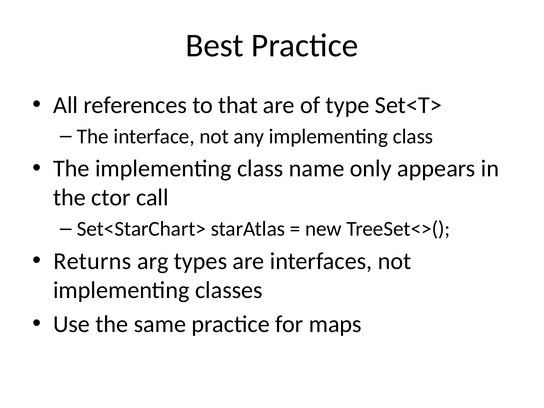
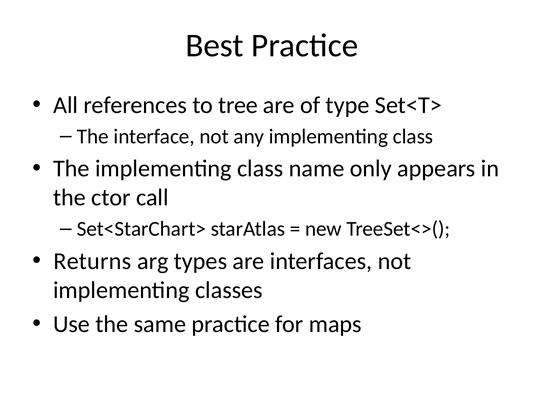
that: that -> tree
